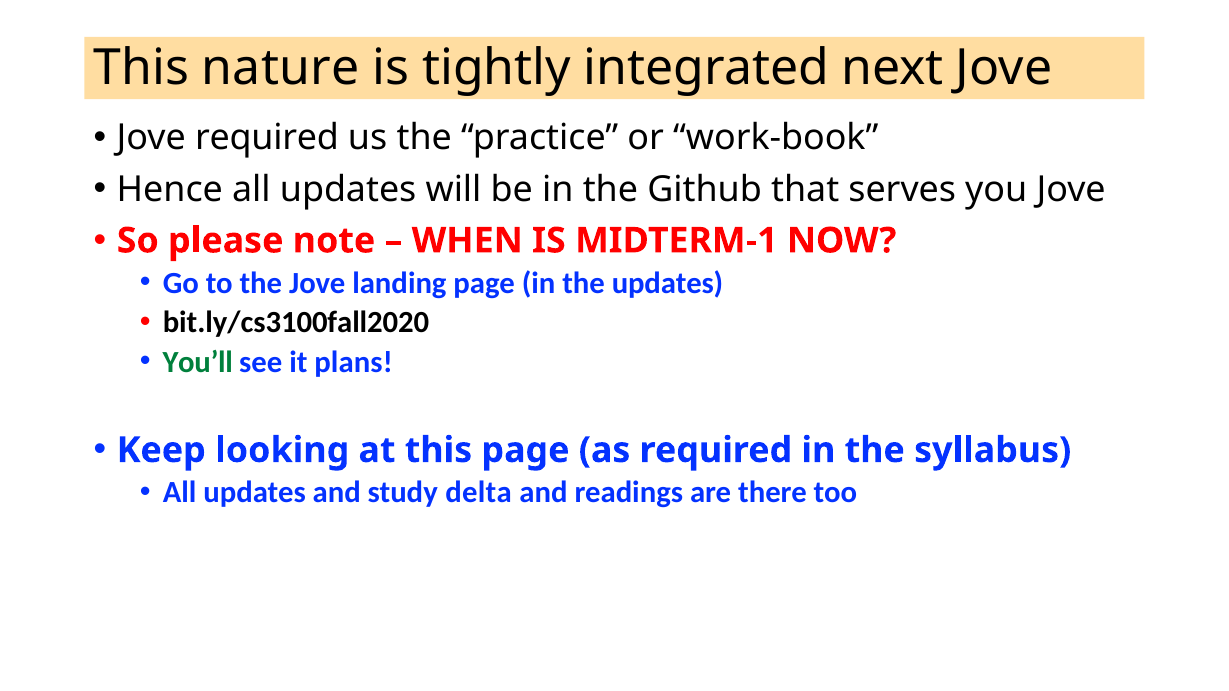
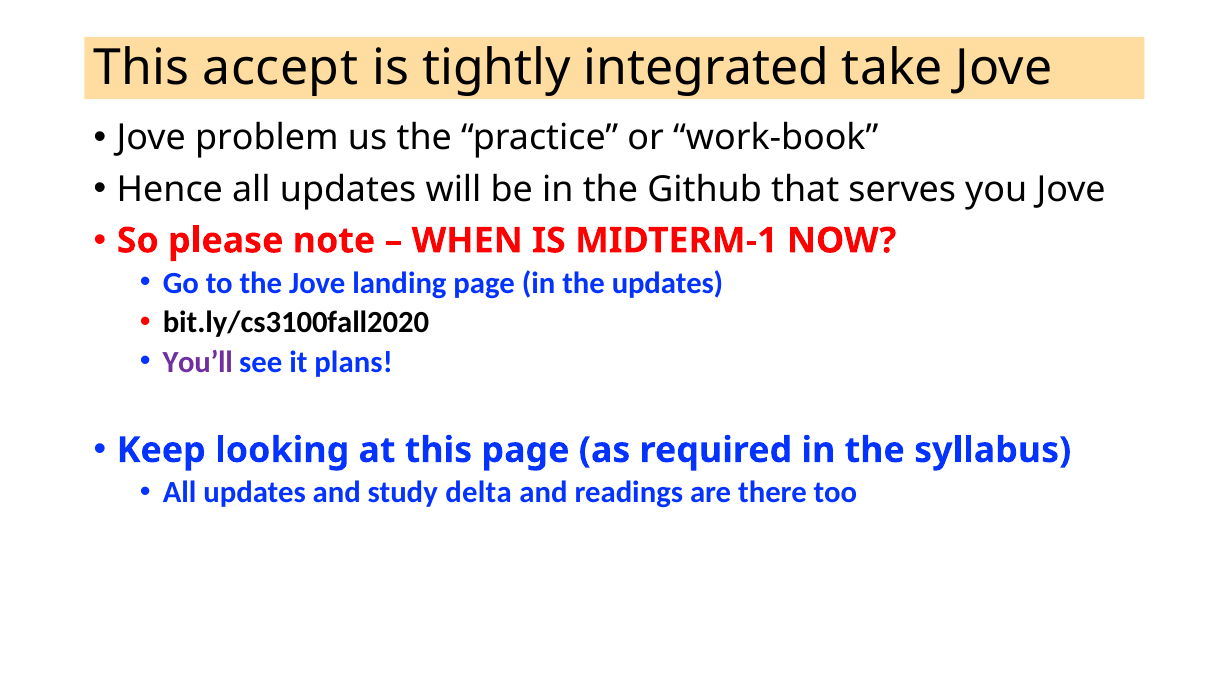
nature: nature -> accept
next: next -> take
Jove required: required -> problem
You’ll colour: green -> purple
